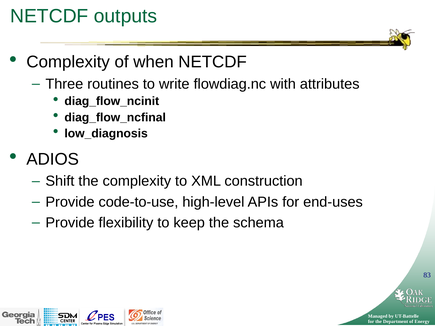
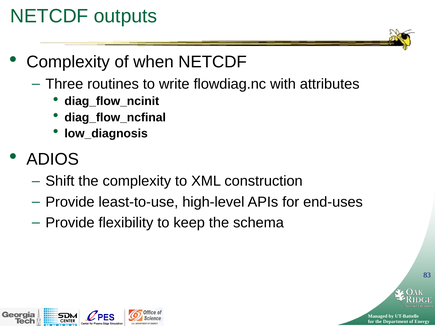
code-to-use: code-to-use -> least-to-use
